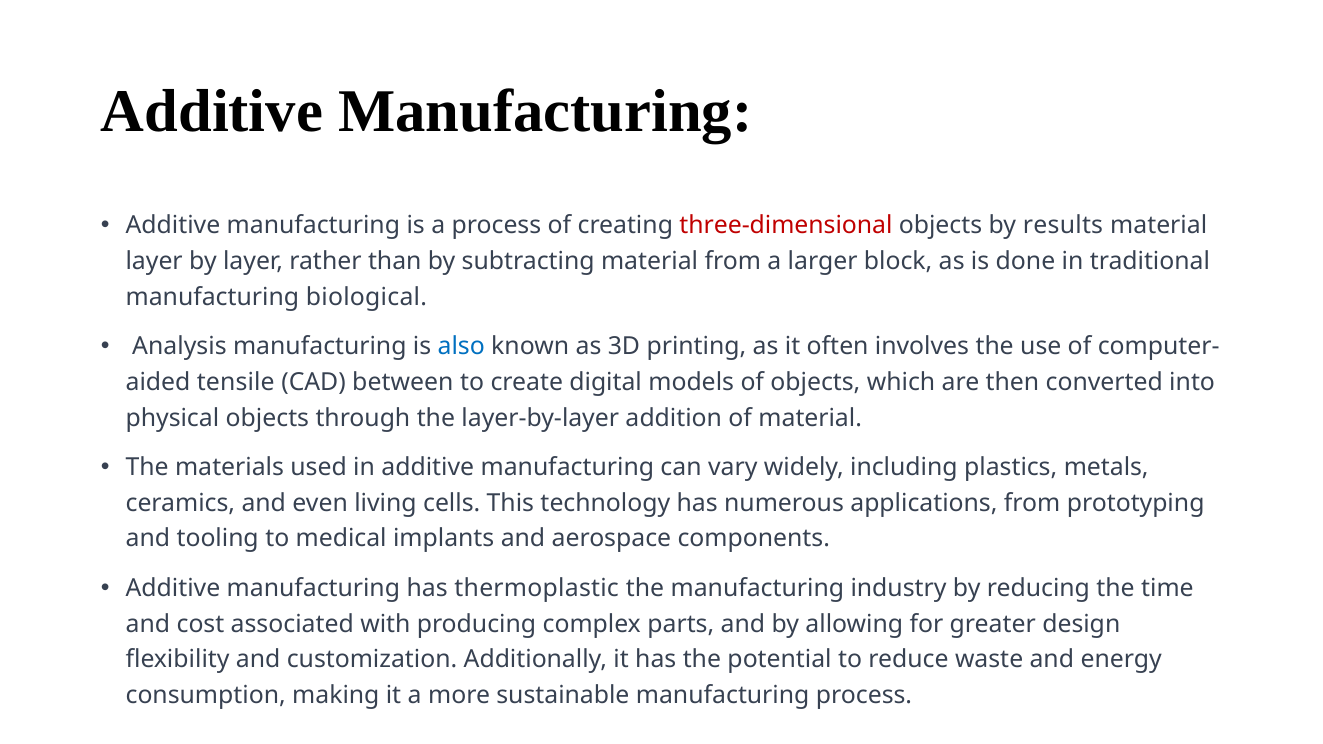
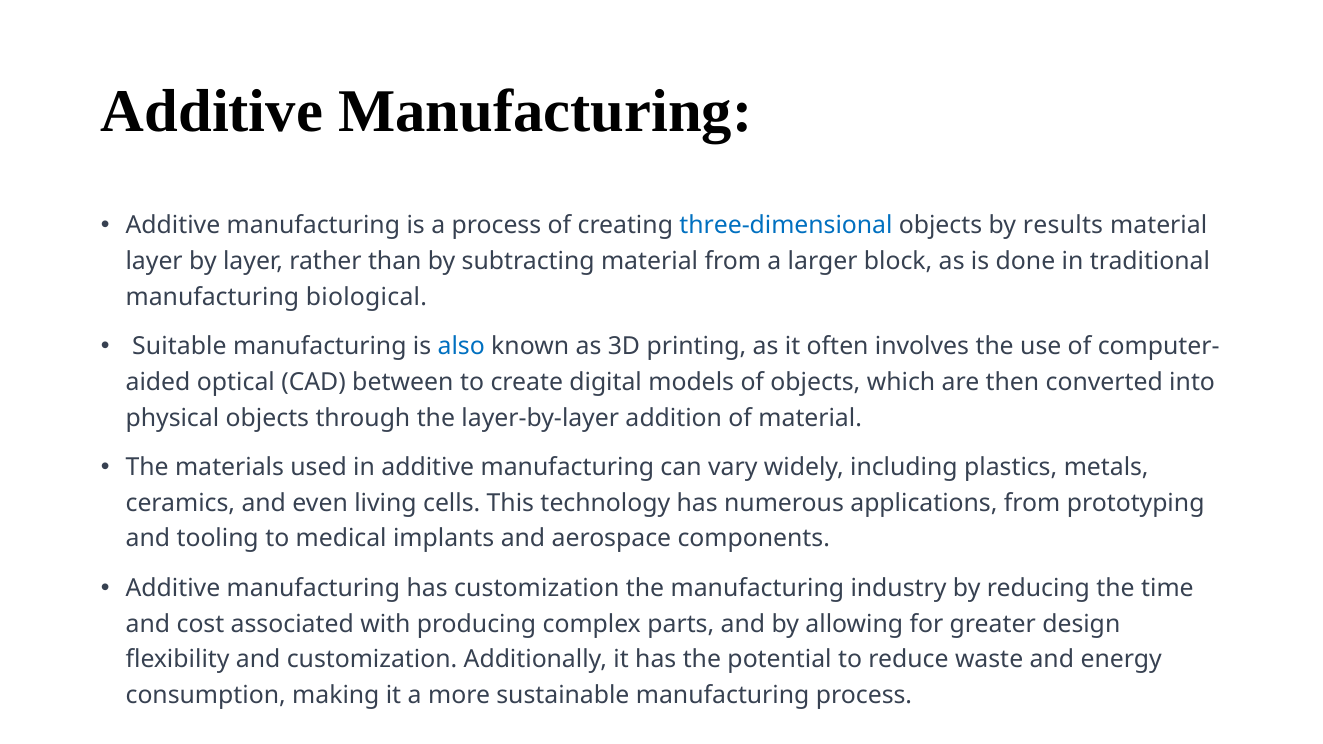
three-dimensional colour: red -> blue
Analysis: Analysis -> Suitable
tensile: tensile -> optical
has thermoplastic: thermoplastic -> customization
